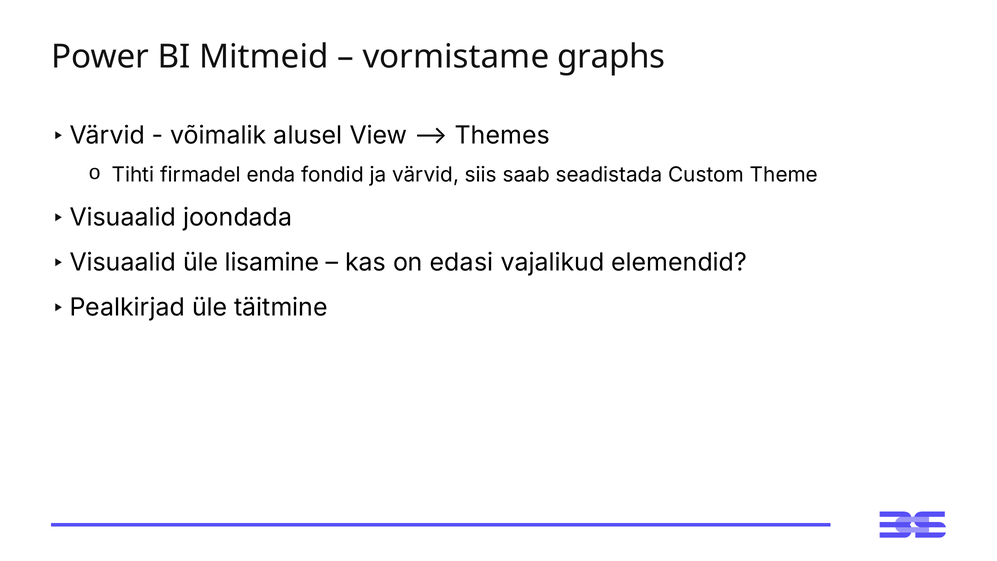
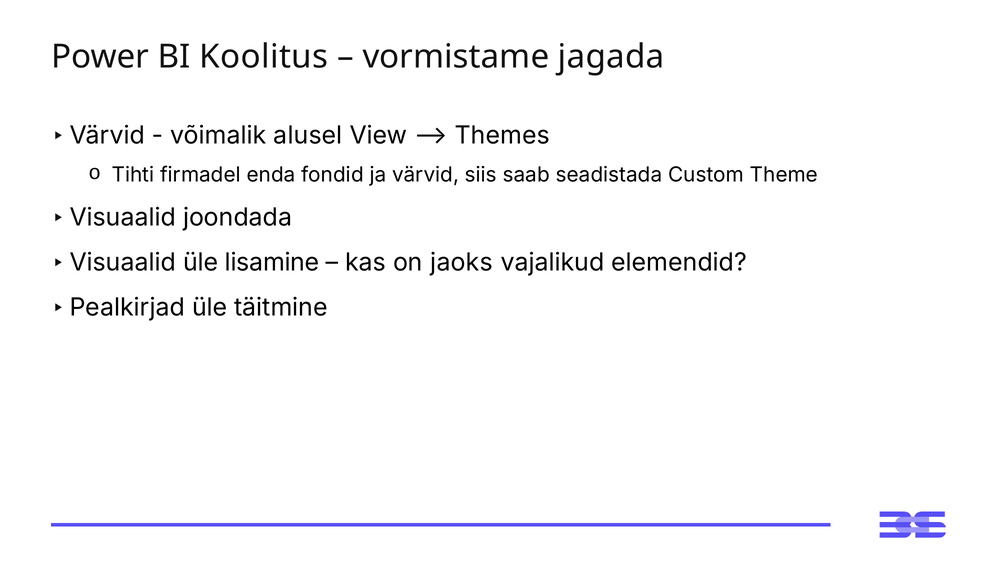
Mitmeid: Mitmeid -> Koolitus
graphs: graphs -> jagada
edasi: edasi -> jaoks
